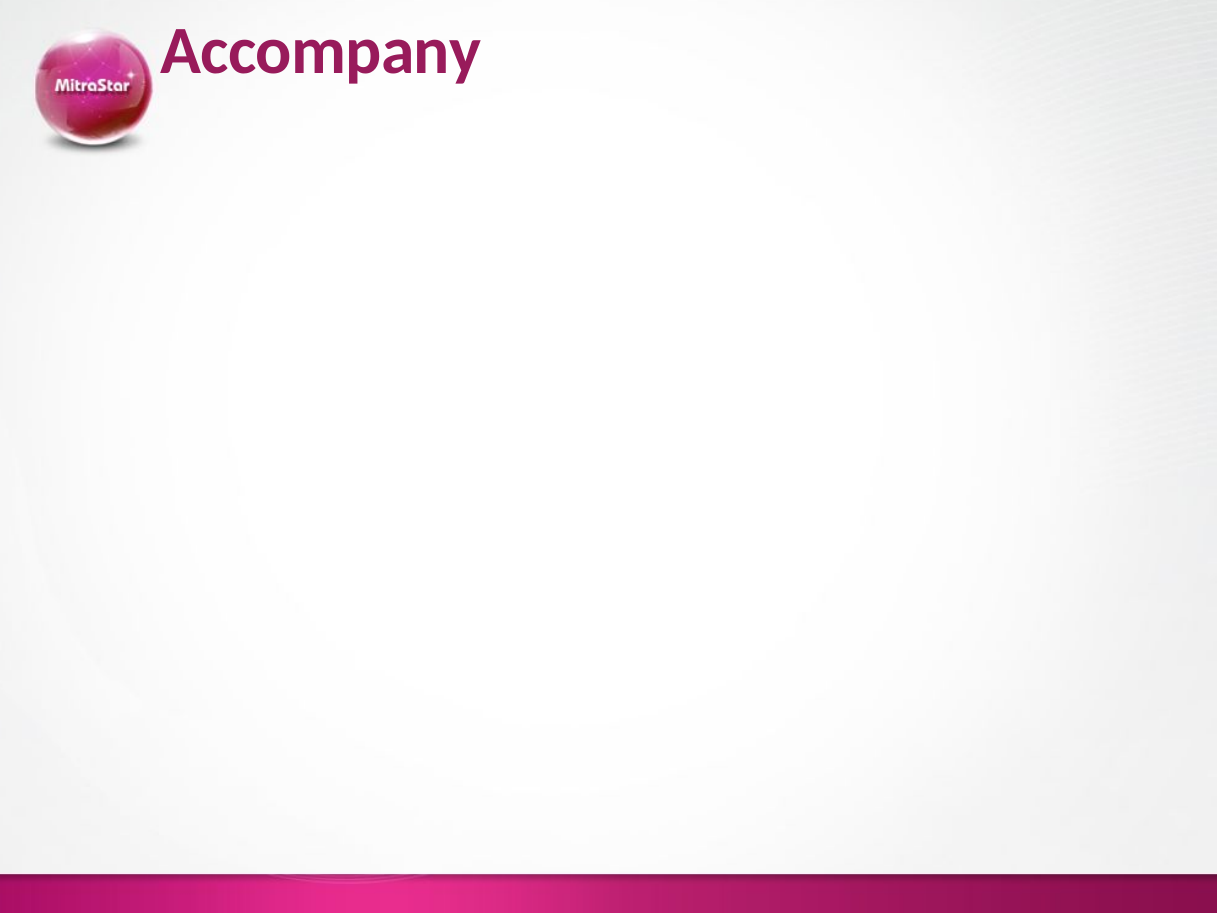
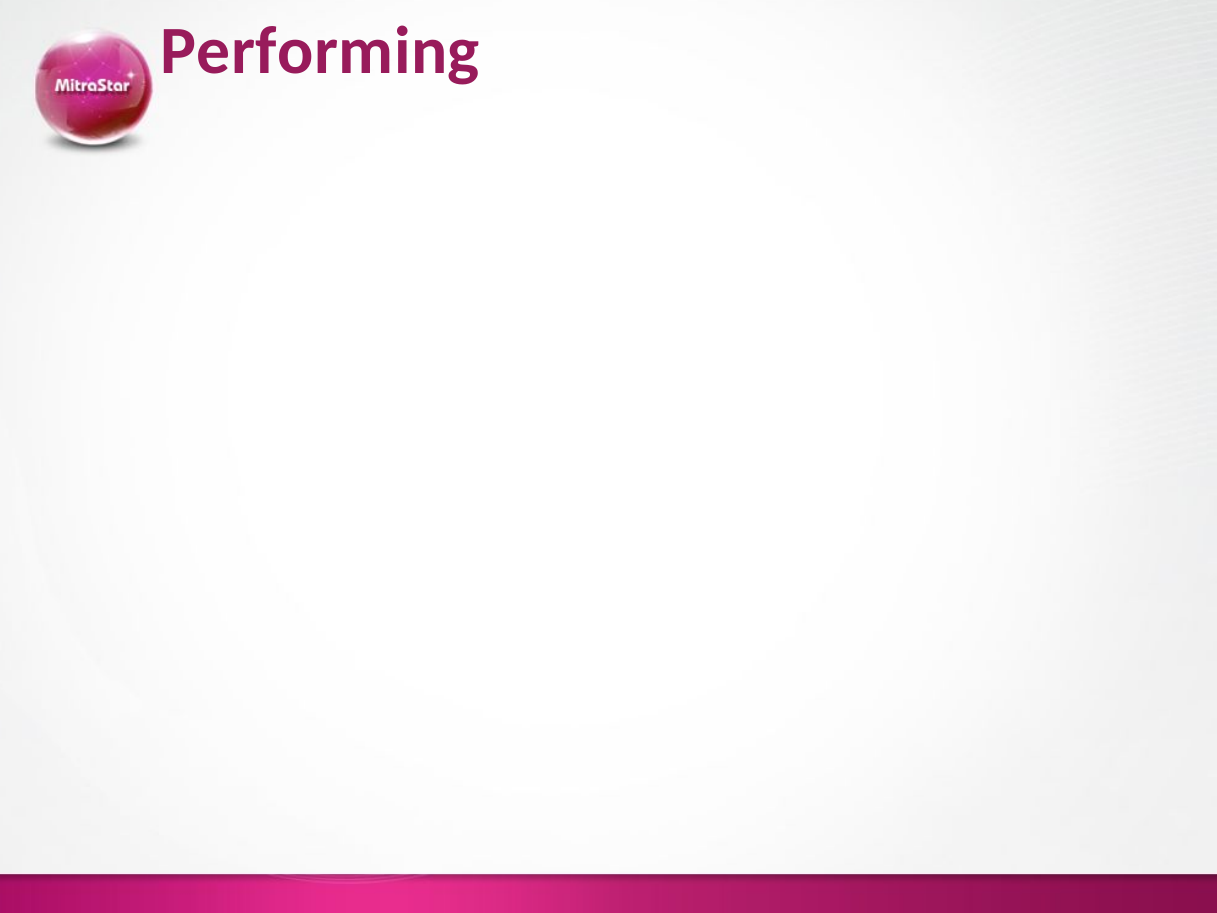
Accompany: Accompany -> Performing
